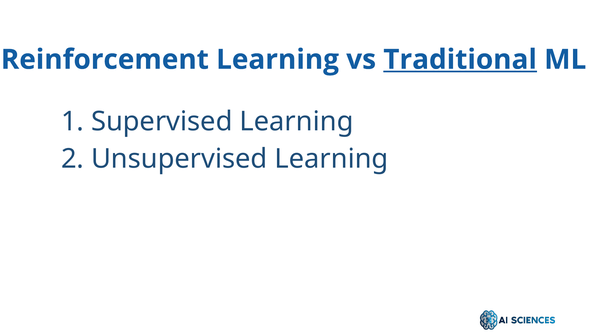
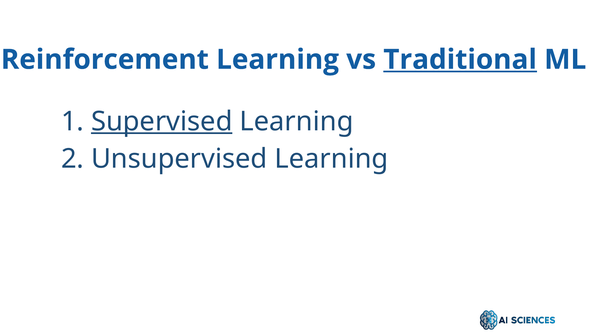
Supervised underline: none -> present
